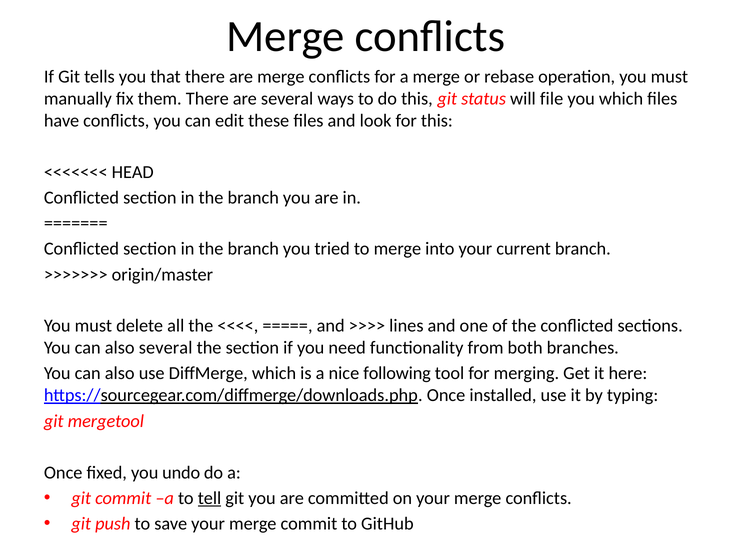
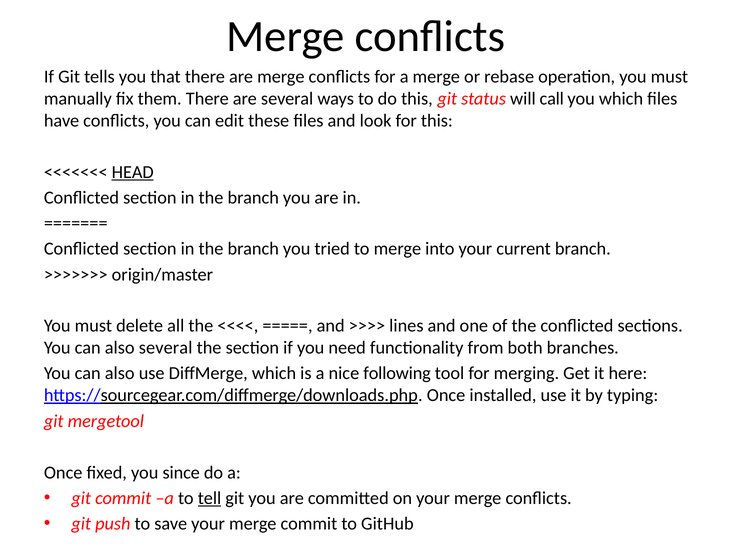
file: file -> call
HEAD underline: none -> present
undo: undo -> since
